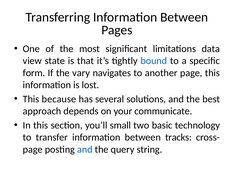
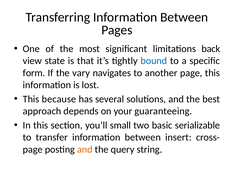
data: data -> back
communicate: communicate -> guaranteeing
technology: technology -> serializable
tracks: tracks -> insert
and at (85, 150) colour: blue -> orange
